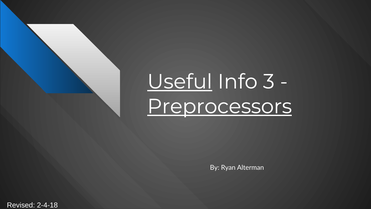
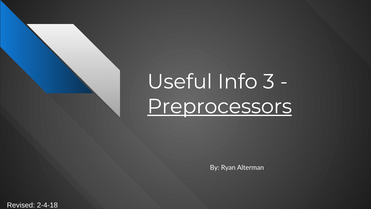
Useful underline: present -> none
